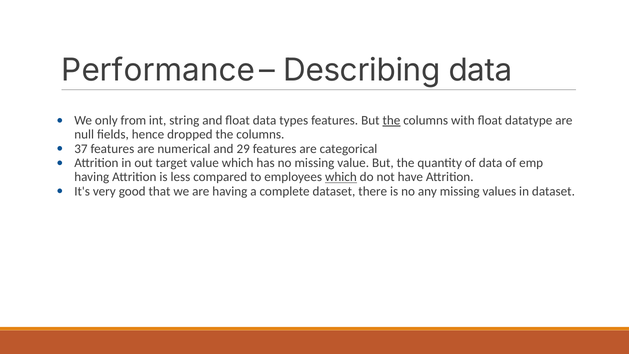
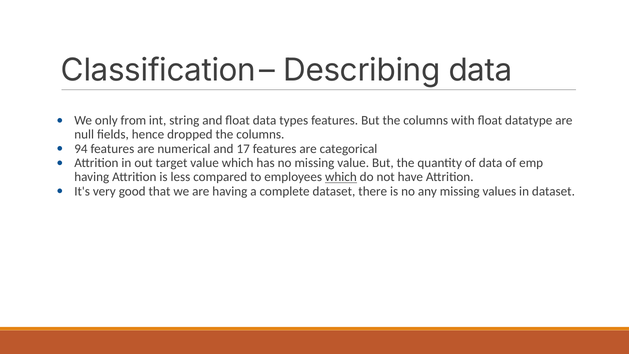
Performance: Performance -> Classification
the at (391, 120) underline: present -> none
37: 37 -> 94
29: 29 -> 17
